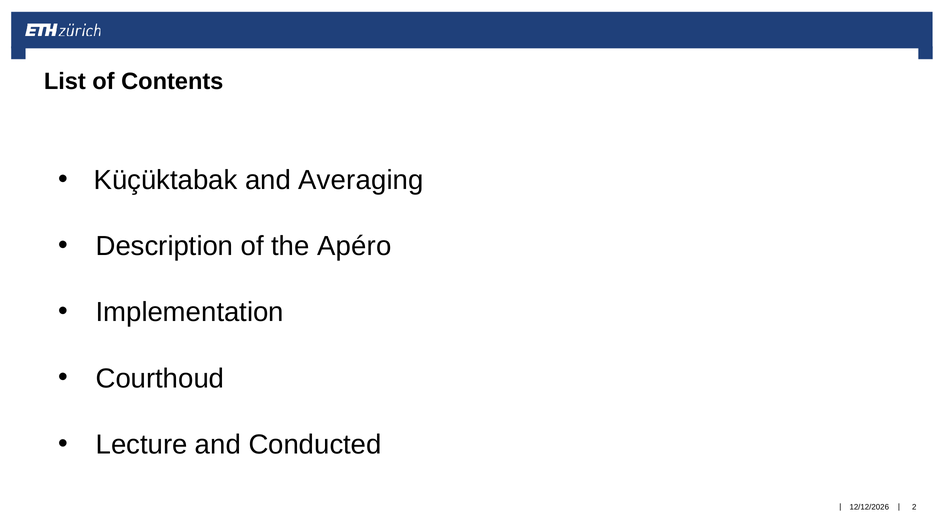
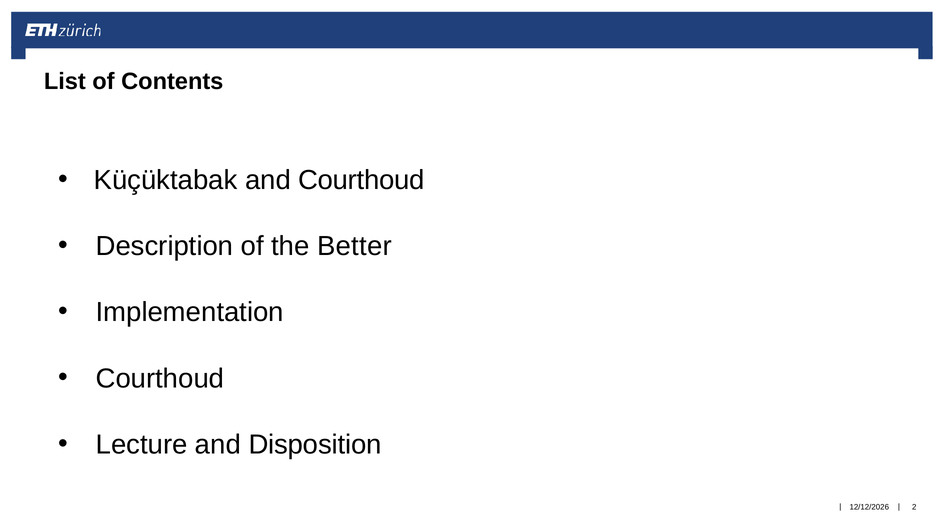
and Averaging: Averaging -> Courthoud
Apéro: Apéro -> Better
Conducted: Conducted -> Disposition
